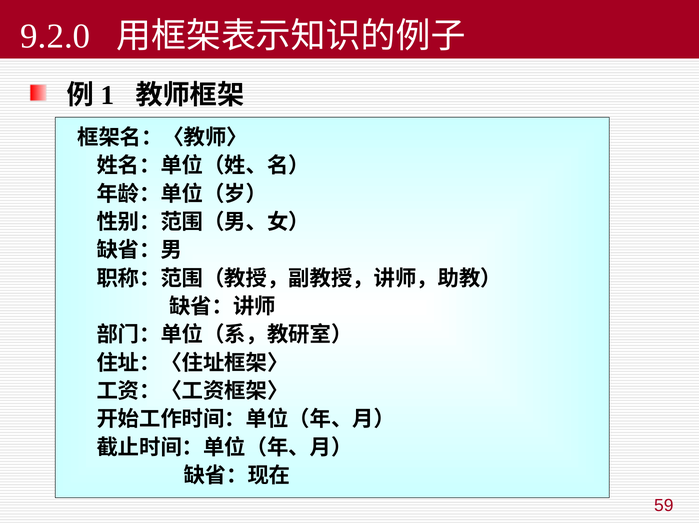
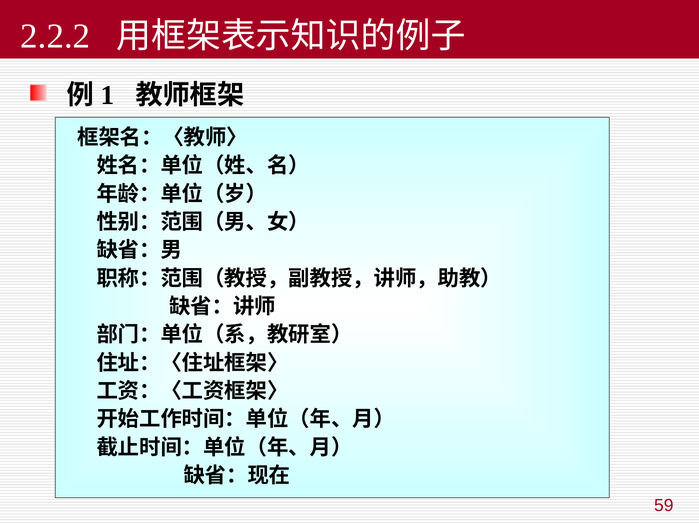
9.2.0: 9.2.0 -> 2.2.2
